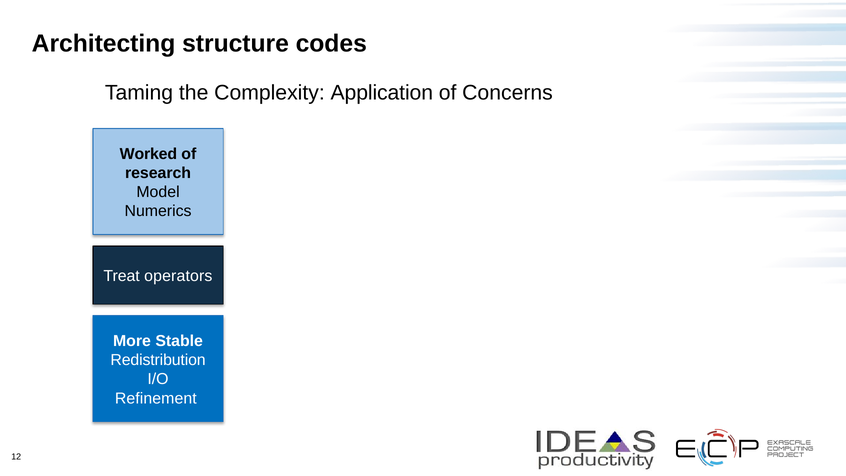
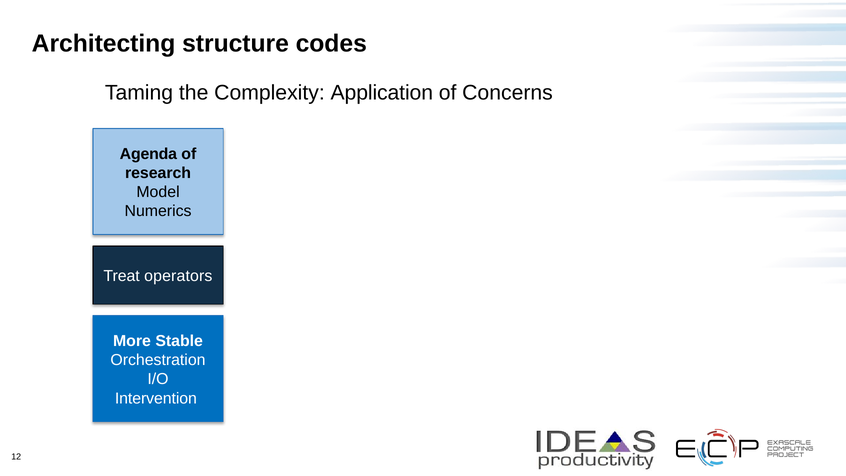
Worked: Worked -> Agenda
Redistribution: Redistribution -> Orchestration
Refinement: Refinement -> Intervention
